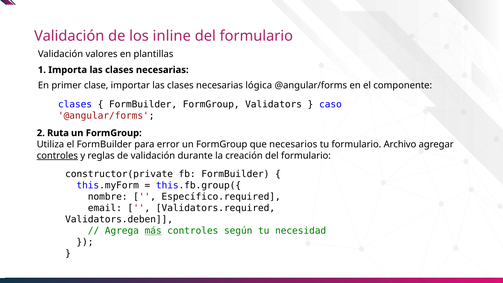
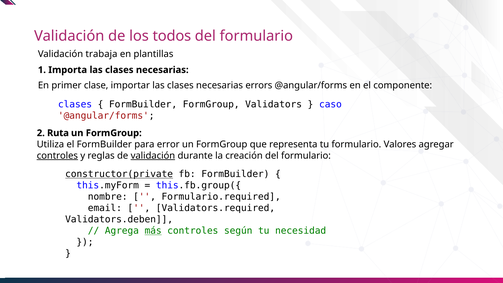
inline: inline -> todos
valores: valores -> trabaja
lógica: lógica -> errors
necesarios: necesarios -> representa
Archivo: Archivo -> Valores
validación at (153, 156) underline: none -> present
constructor(private underline: none -> present
Específico.required: Específico.required -> Formulario.required
